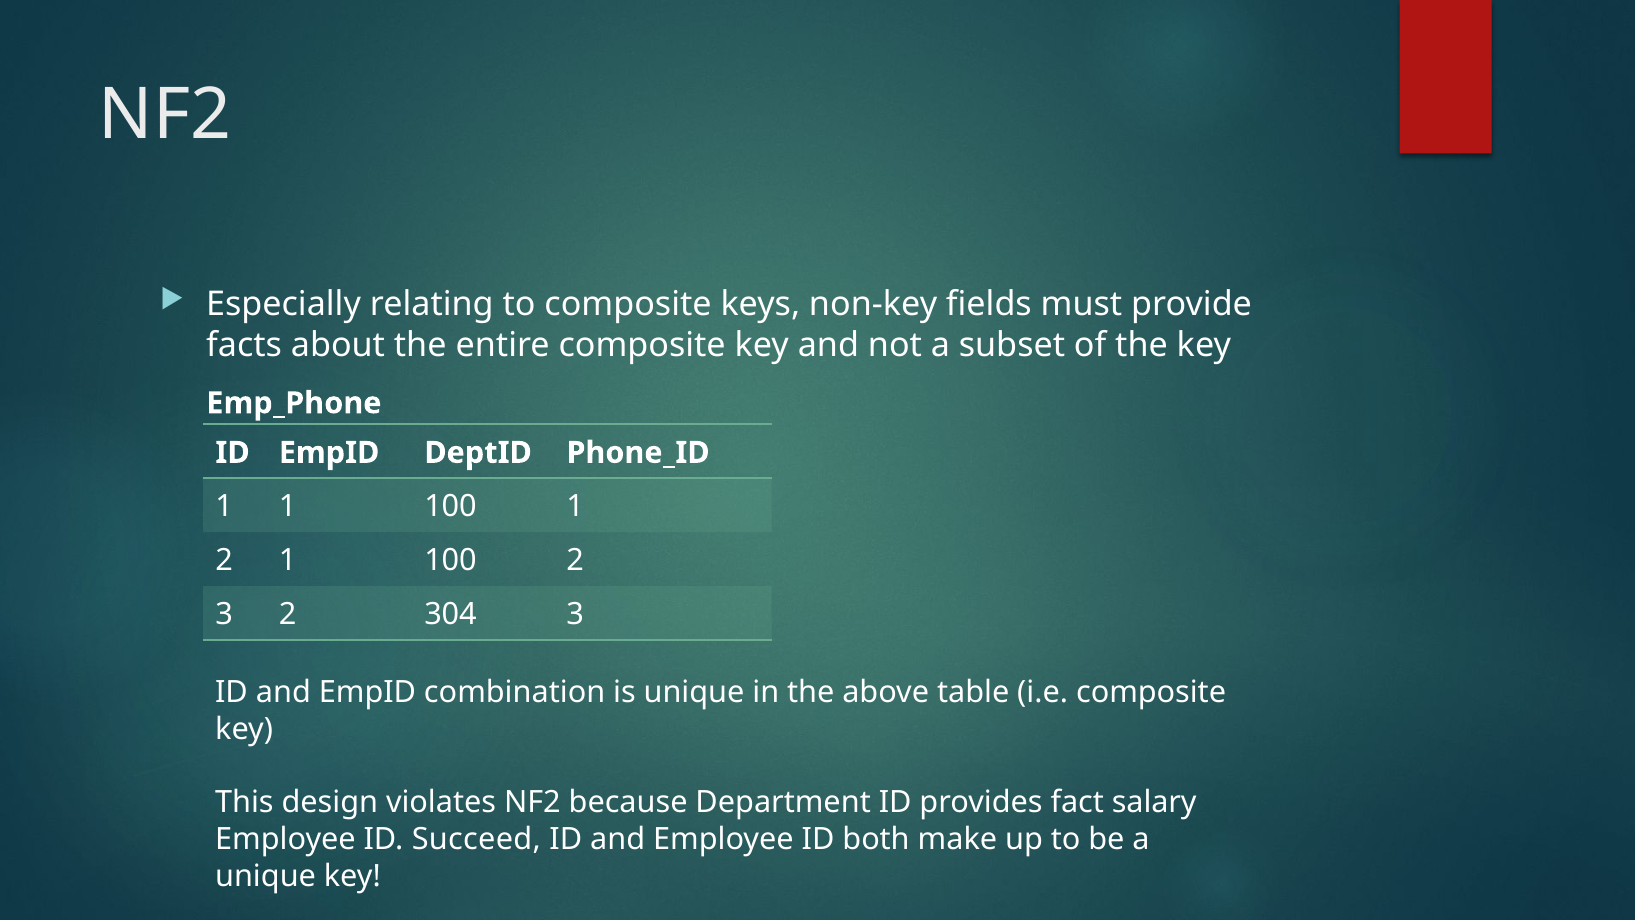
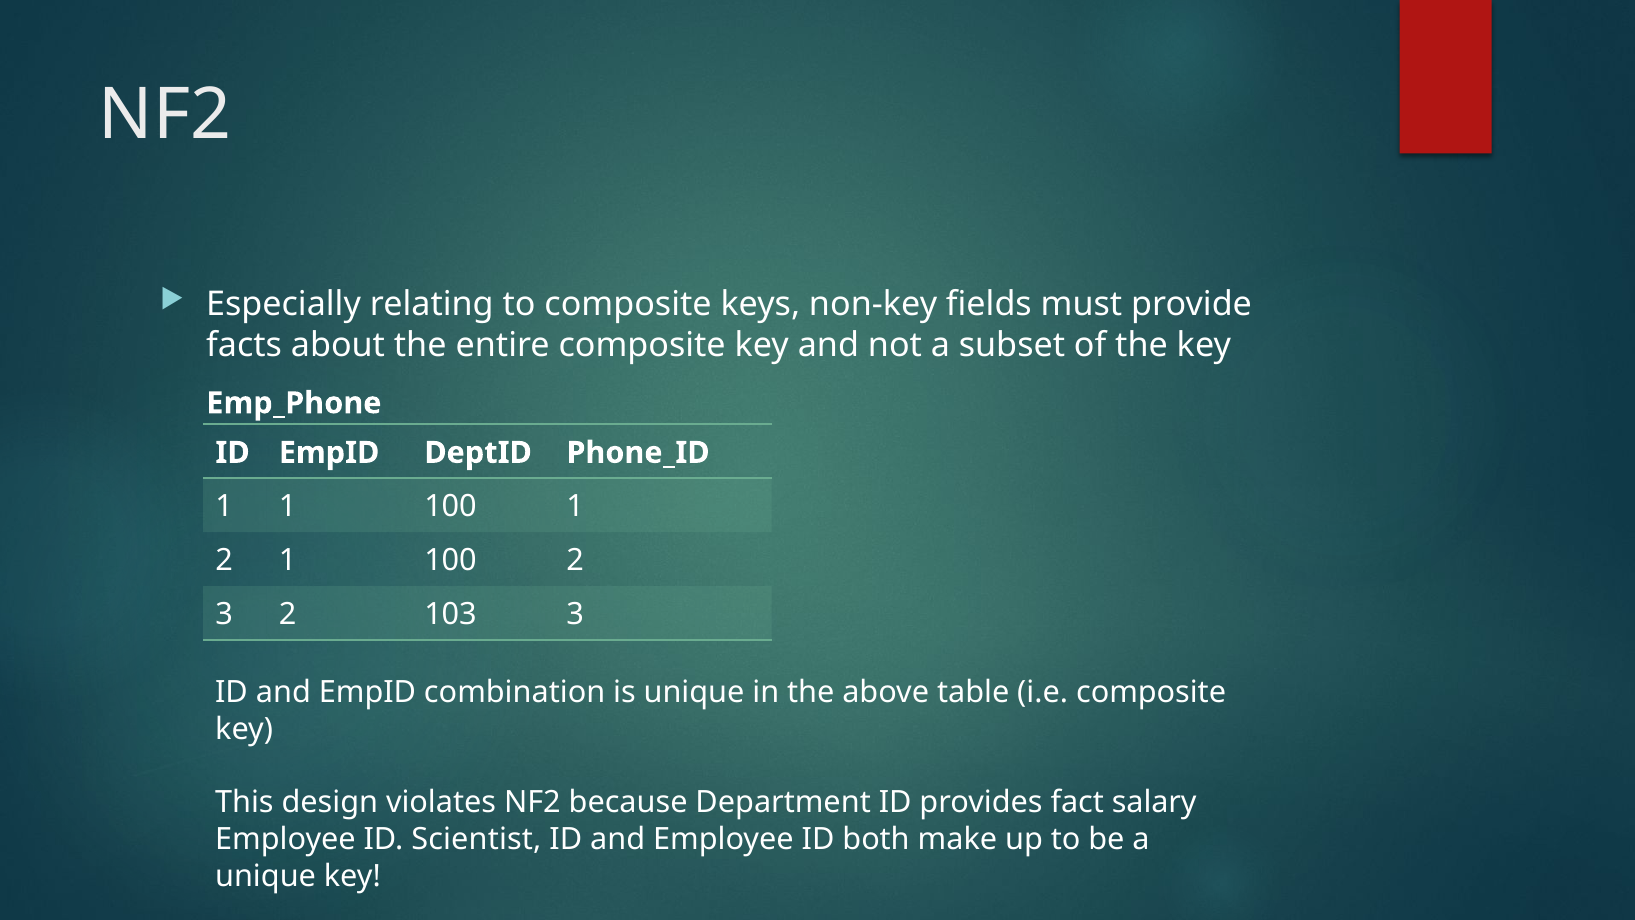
304: 304 -> 103
Succeed: Succeed -> Scientist
